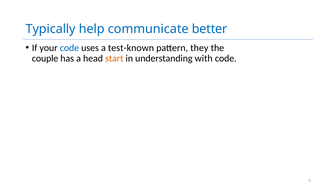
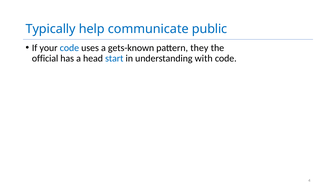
better: better -> public
test-known: test-known -> gets-known
couple: couple -> official
start colour: orange -> blue
